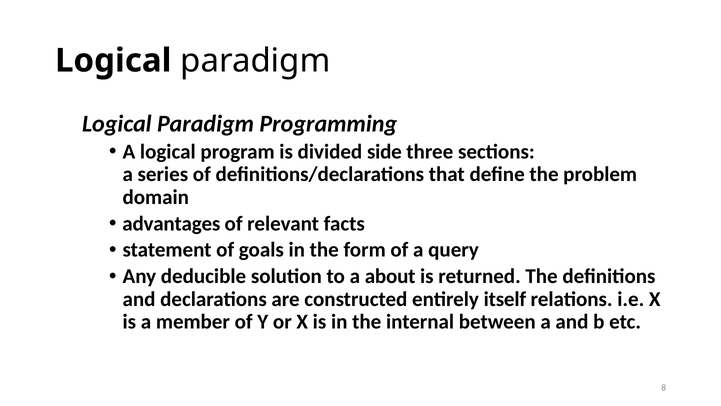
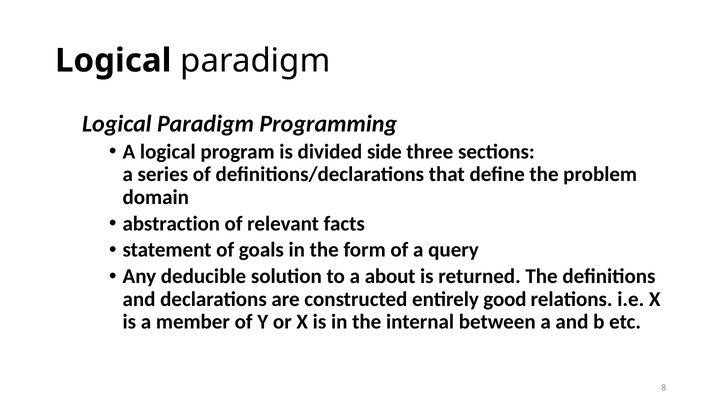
advantages: advantages -> abstraction
itself: itself -> good
